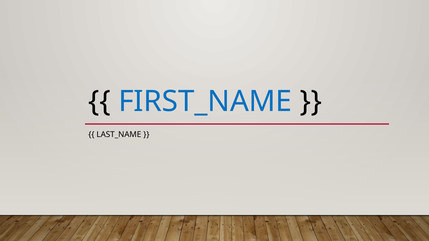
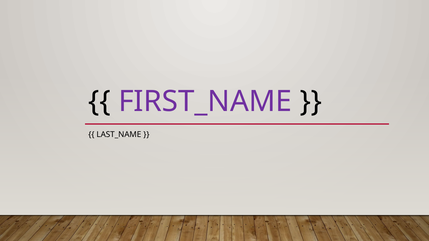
FIRST_NAME colour: blue -> purple
